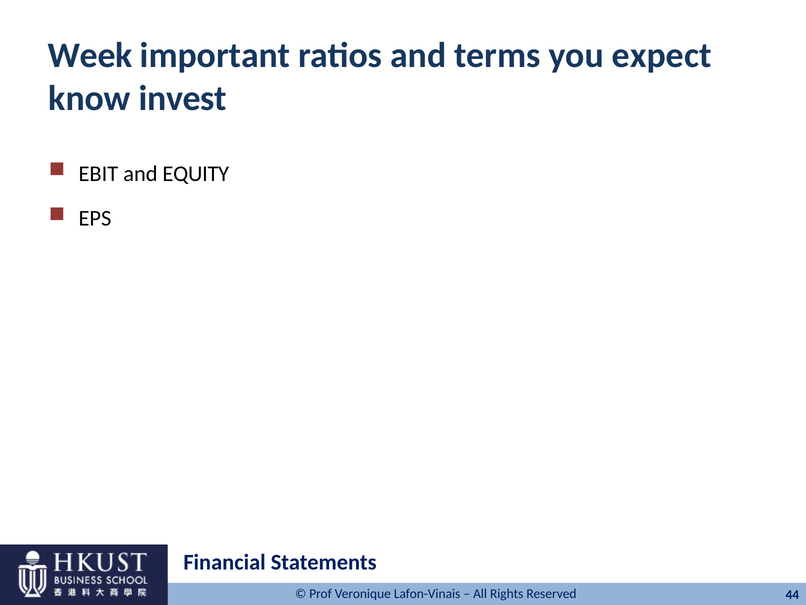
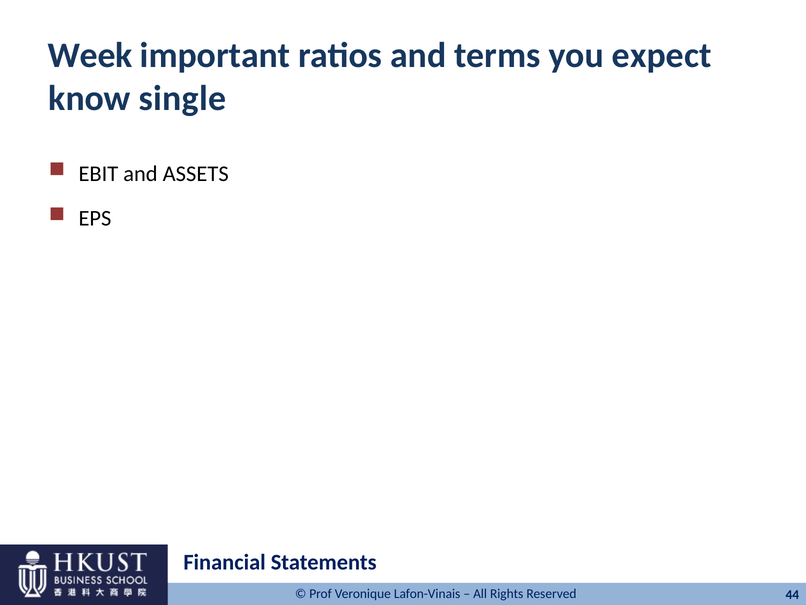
invest: invest -> single
EQUITY: EQUITY -> ASSETS
